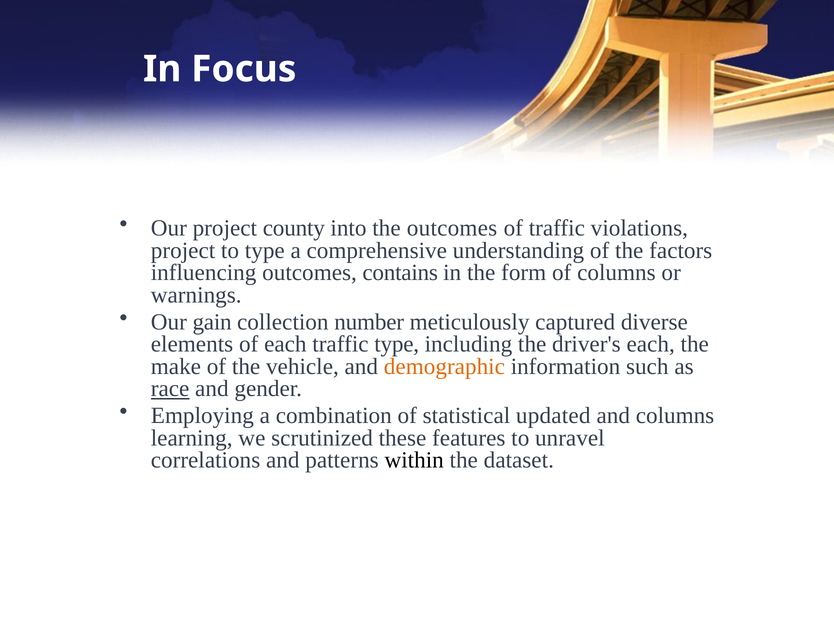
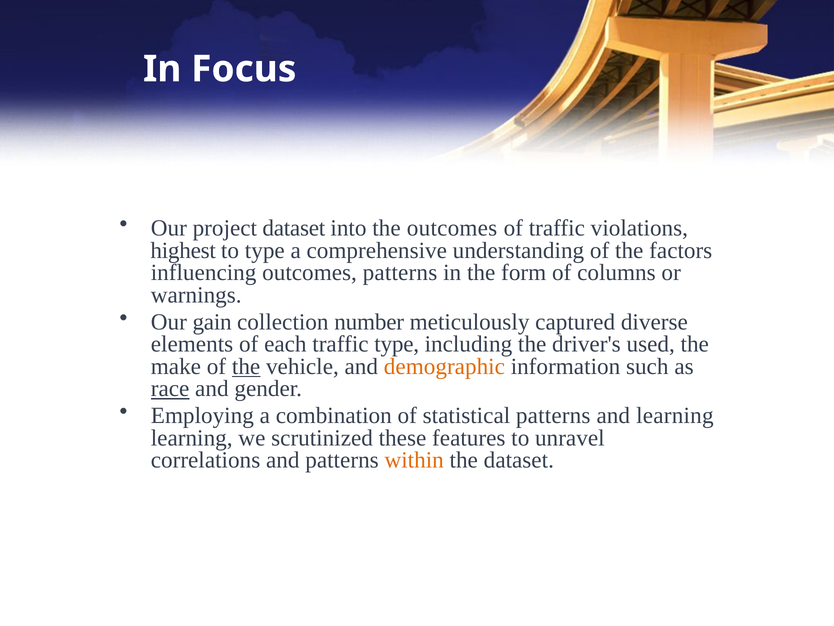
project county: county -> dataset
project at (183, 250): project -> highest
outcomes contains: contains -> patterns
driver's each: each -> used
the at (246, 366) underline: none -> present
statistical updated: updated -> patterns
and columns: columns -> learning
within colour: black -> orange
